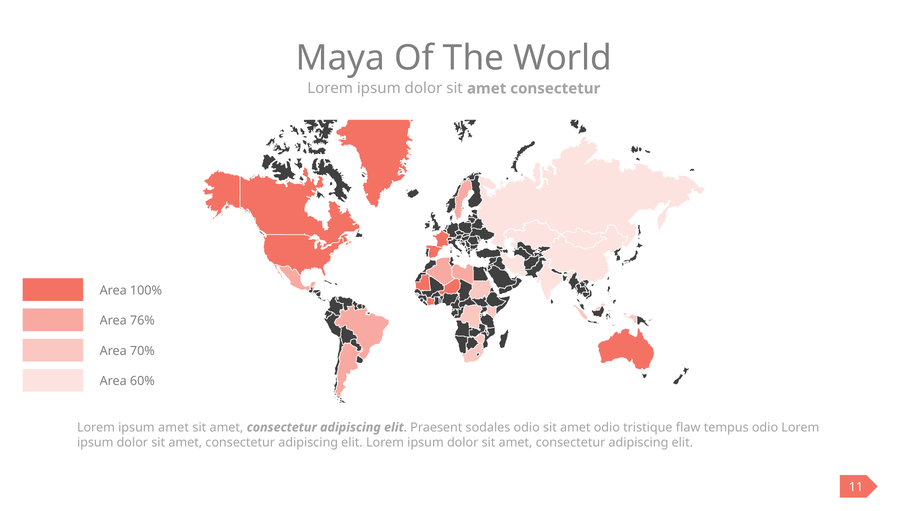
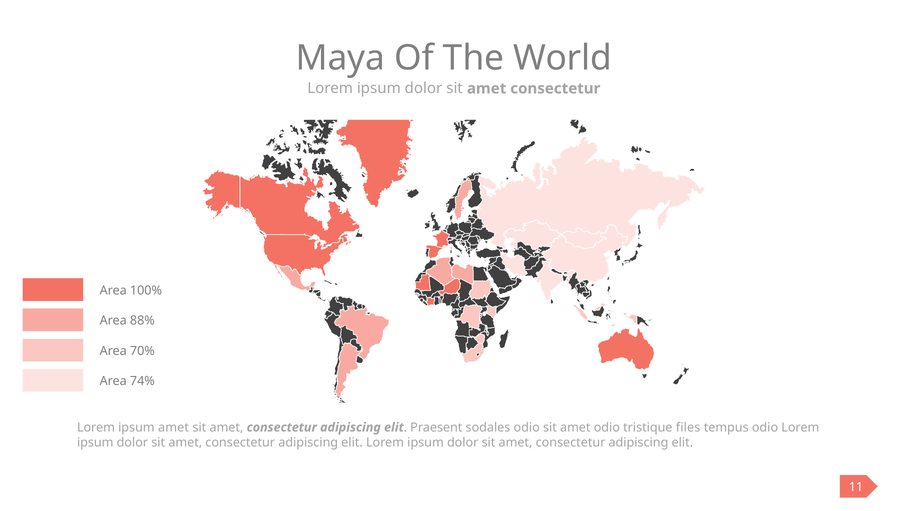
76%: 76% -> 88%
60%: 60% -> 74%
flaw: flaw -> files
